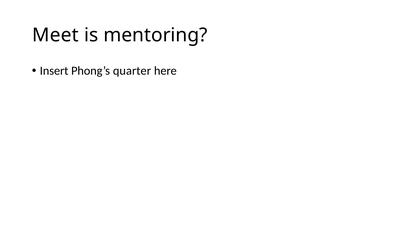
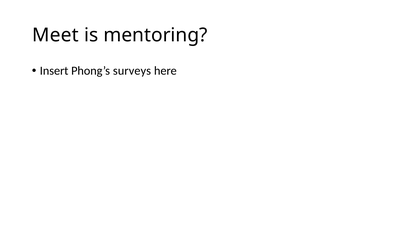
quarter: quarter -> surveys
